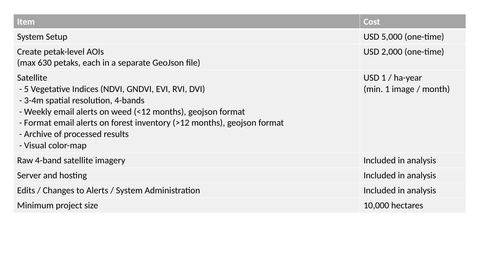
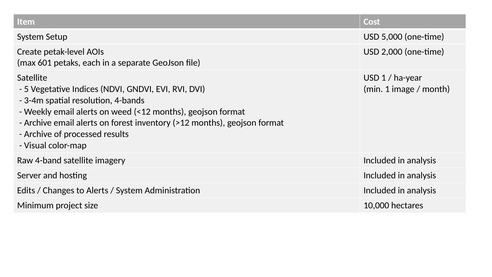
630: 630 -> 601
Format at (38, 123): Format -> Archive
